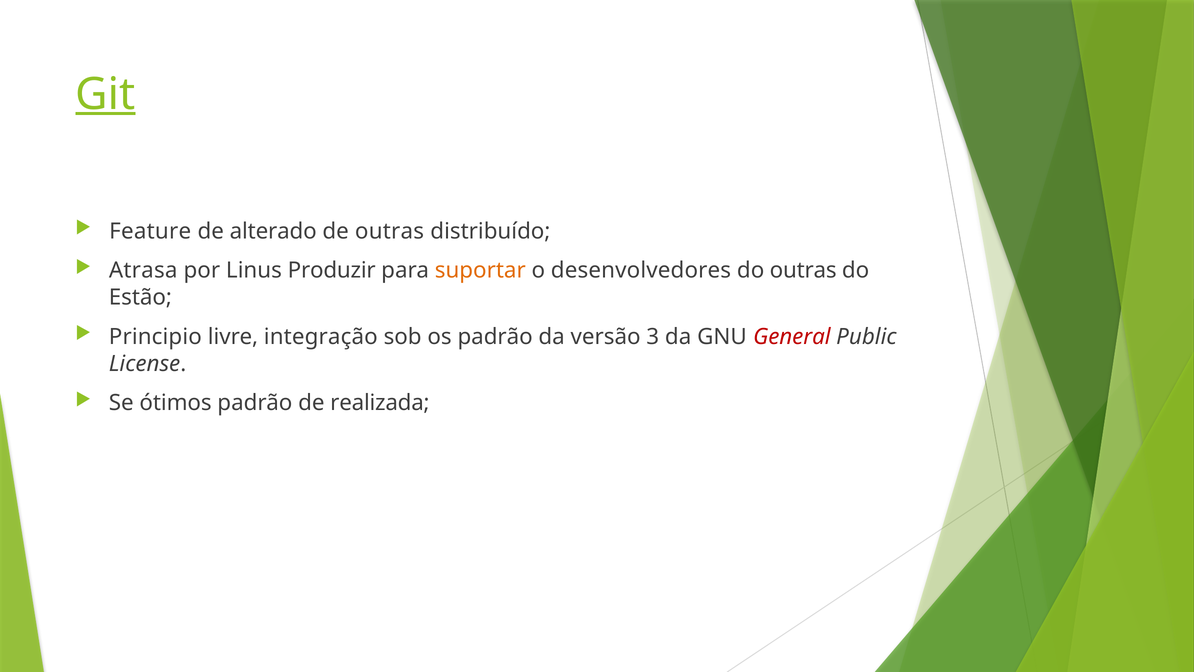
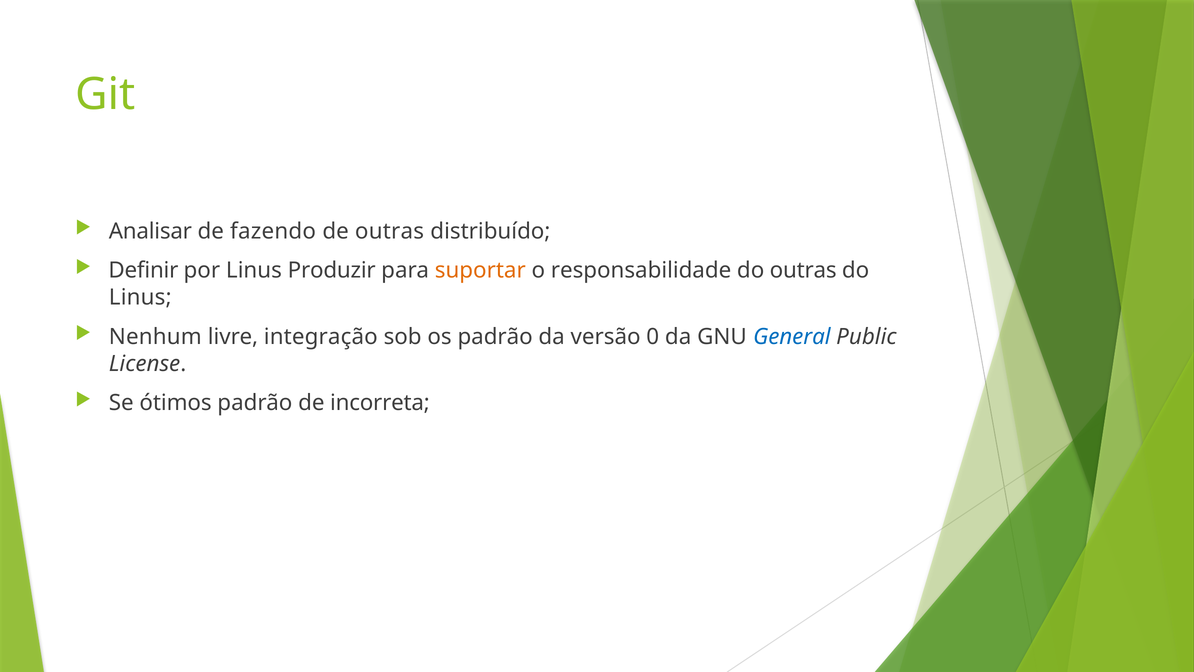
Git underline: present -> none
Feature: Feature -> Analisar
alterado: alterado -> fazendo
Atrasa: Atrasa -> Definir
desenvolvedores: desenvolvedores -> responsabilidade
Estão at (140, 297): Estão -> Linus
Principio: Principio -> Nenhum
3: 3 -> 0
General colour: red -> blue
realizada: realizada -> incorreta
